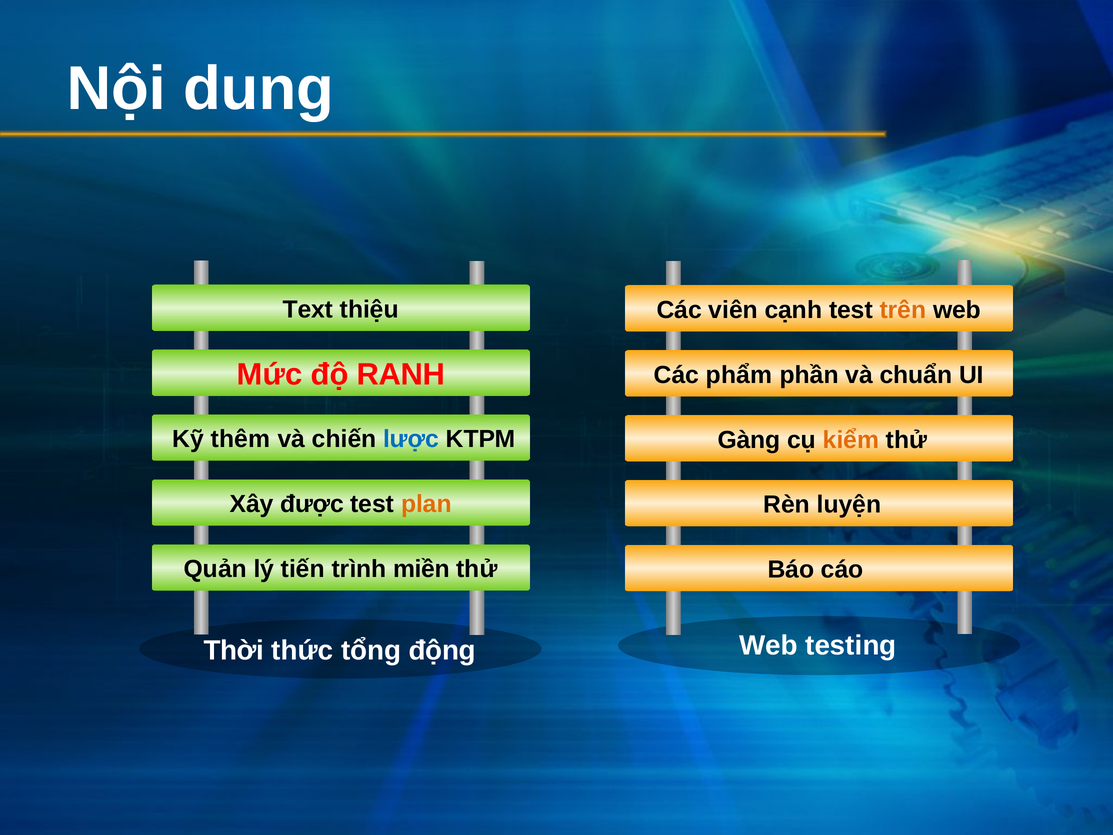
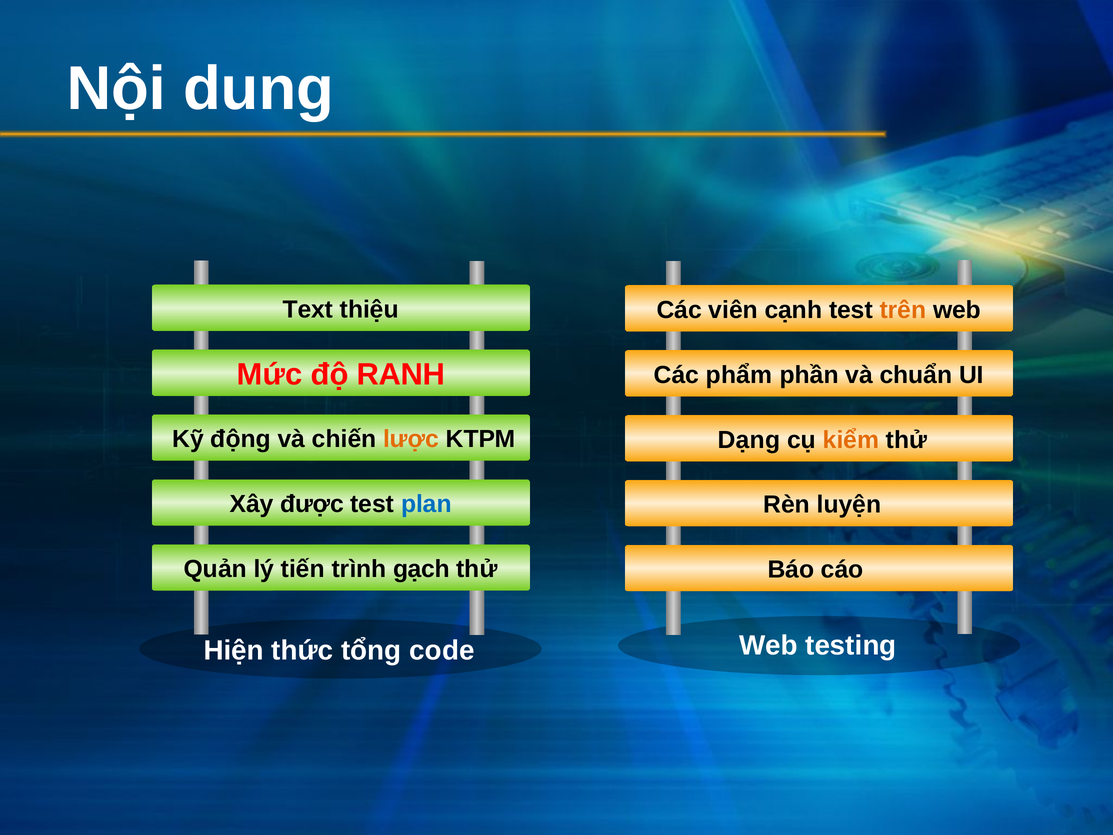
thêm: thêm -> động
lược colour: blue -> orange
Gàng: Gàng -> Dạng
plan colour: orange -> blue
miền: miền -> gạch
Thời: Thời -> Hiện
động: động -> code
